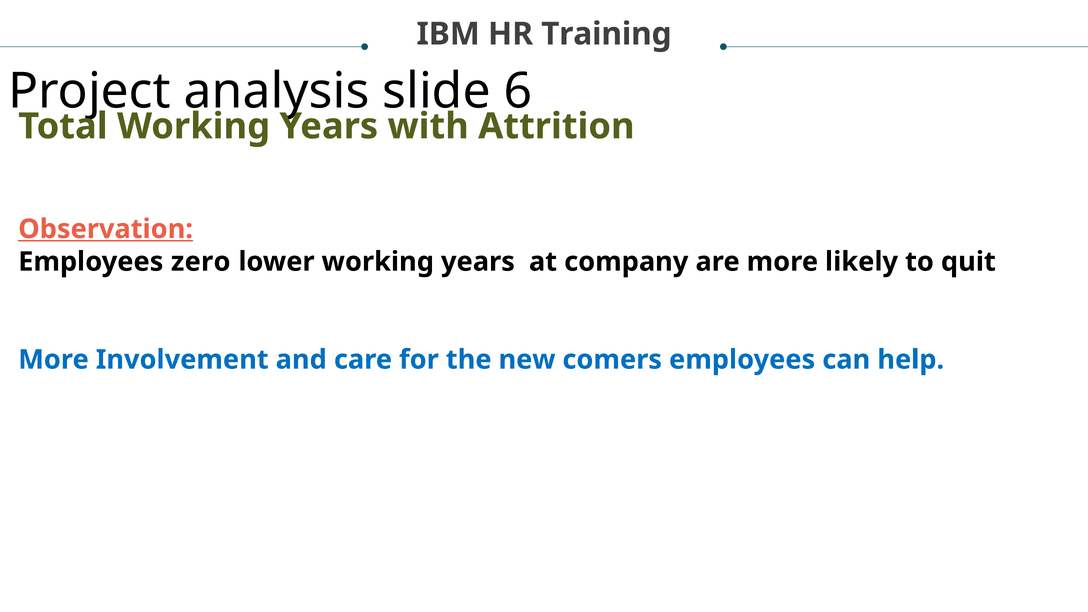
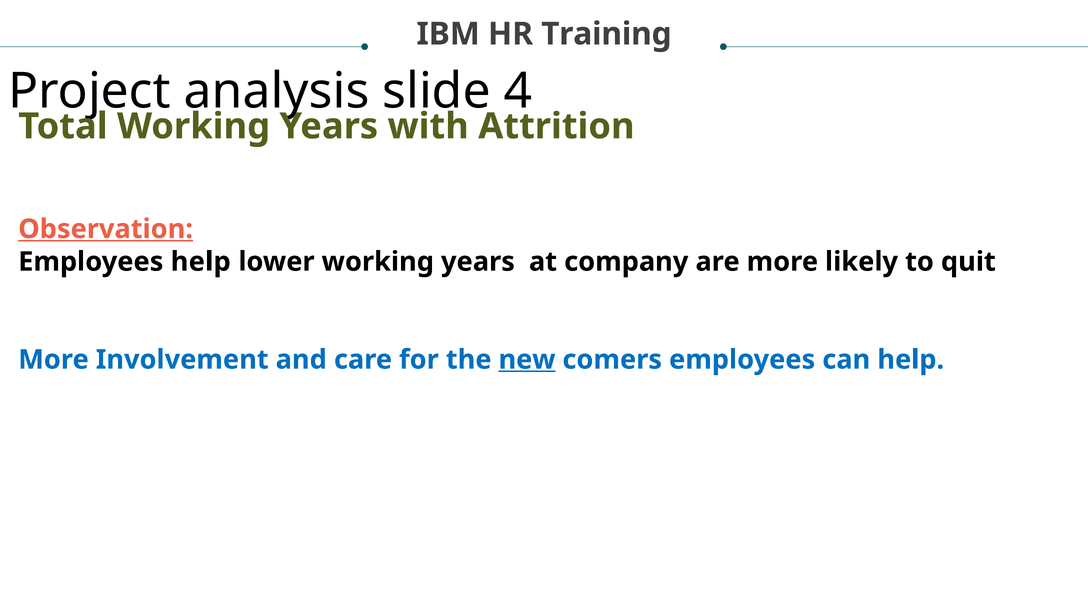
6: 6 -> 4
Employees zero: zero -> help
new underline: none -> present
